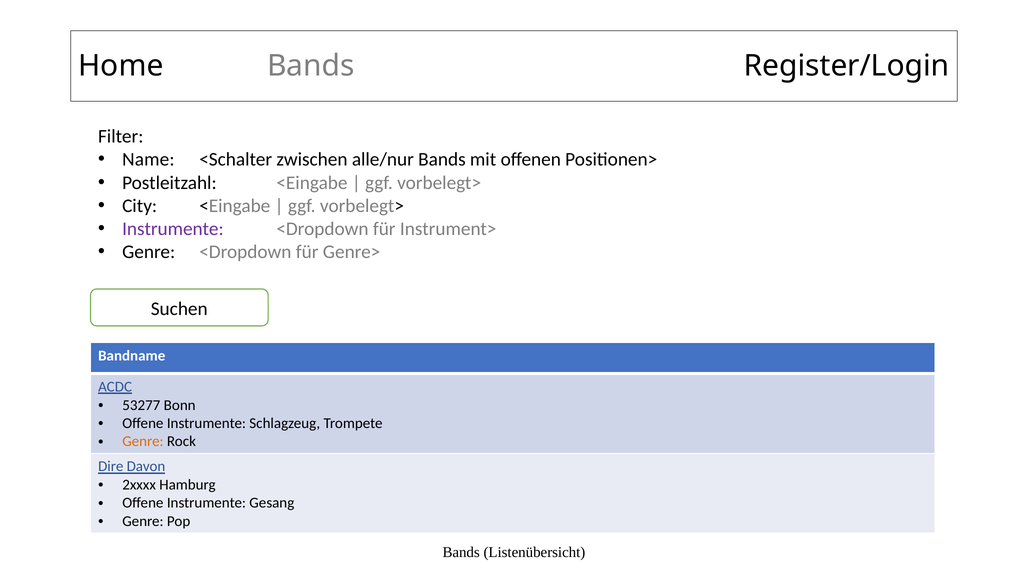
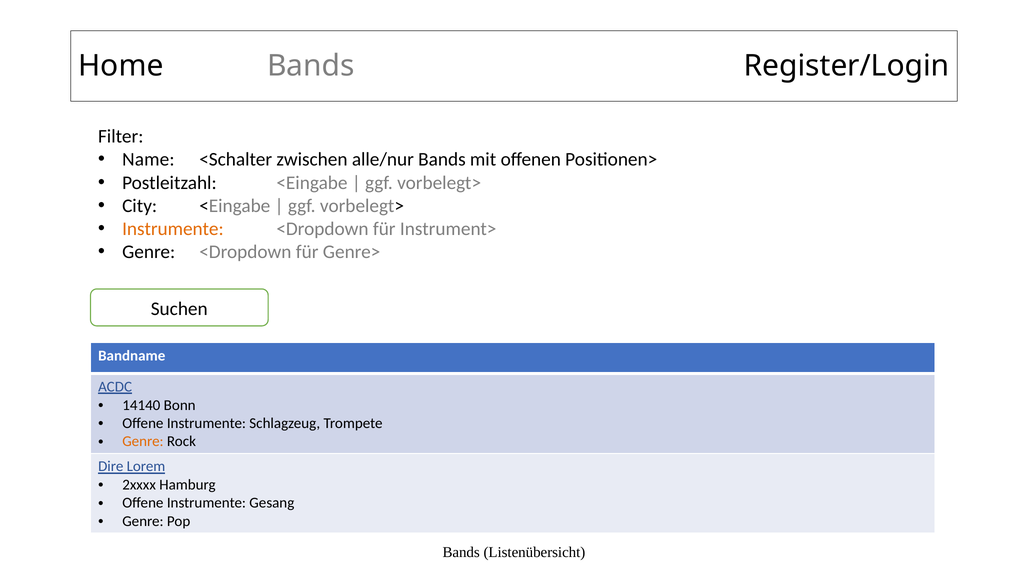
Instrumente at (173, 229) colour: purple -> orange
53277: 53277 -> 14140
Davon: Davon -> Lorem
